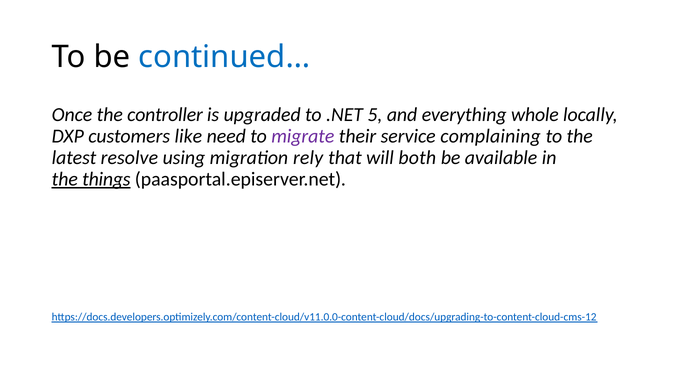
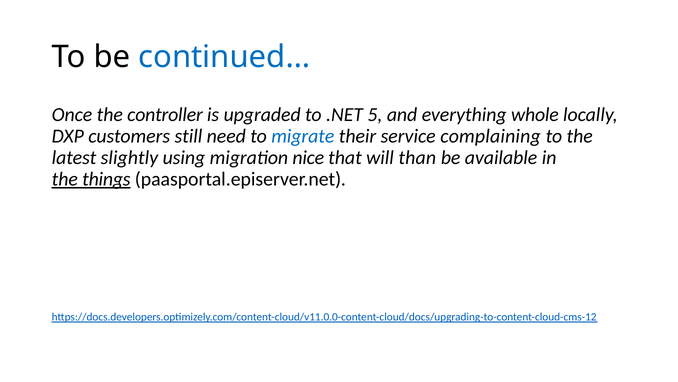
like: like -> still
migrate colour: purple -> blue
resolve: resolve -> slightly
rely: rely -> nice
both: both -> than
